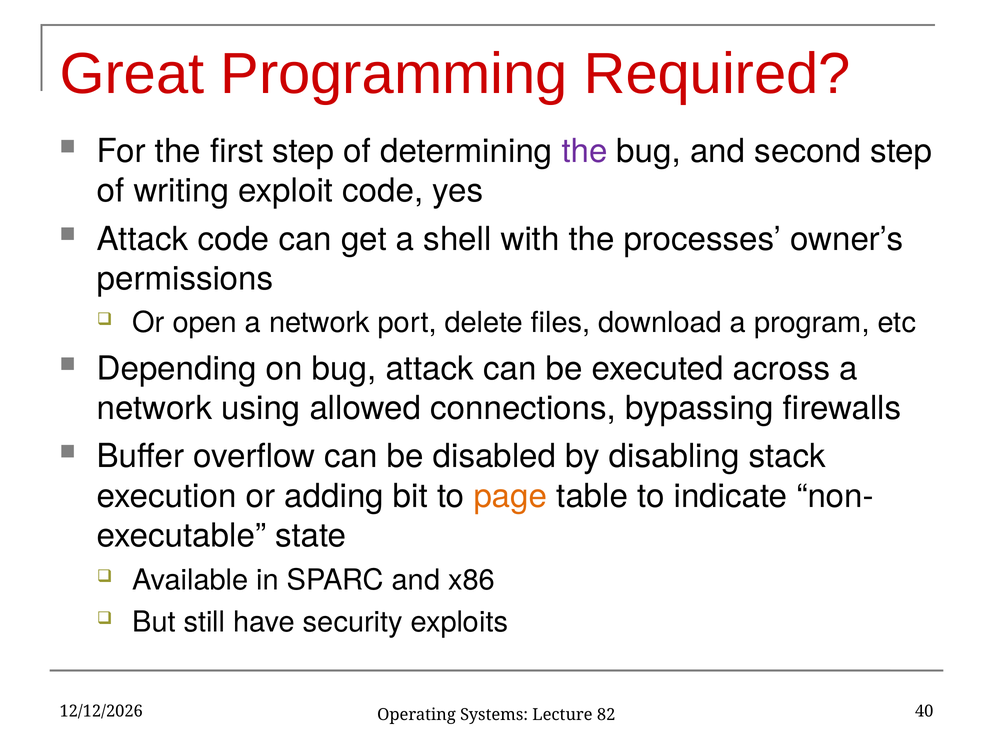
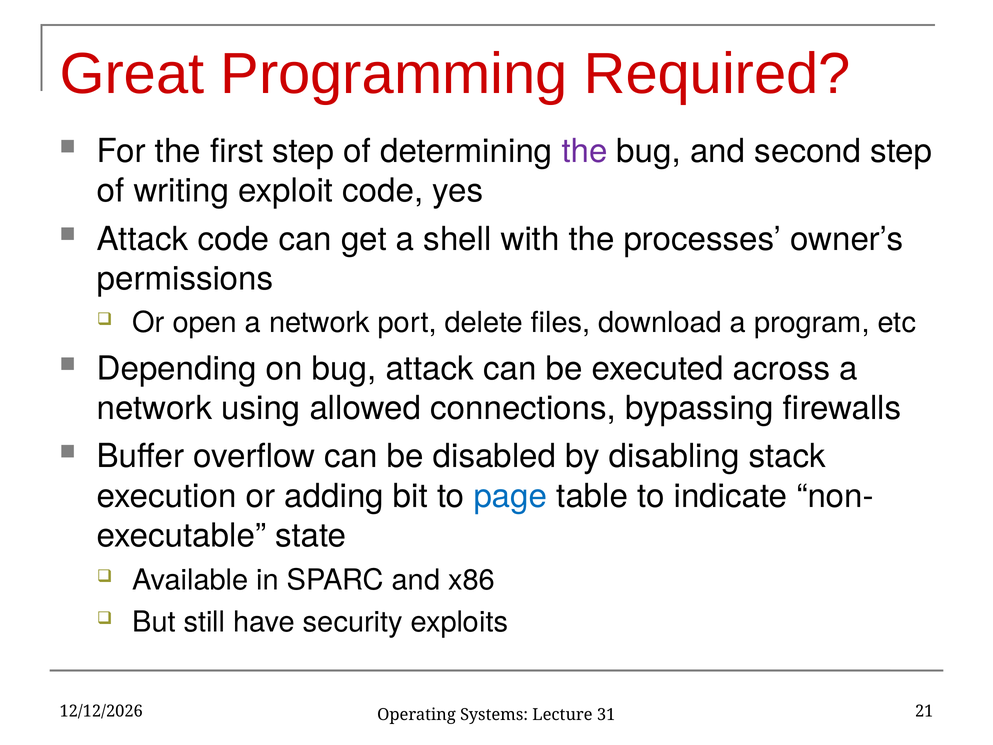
page colour: orange -> blue
40: 40 -> 21
82: 82 -> 31
